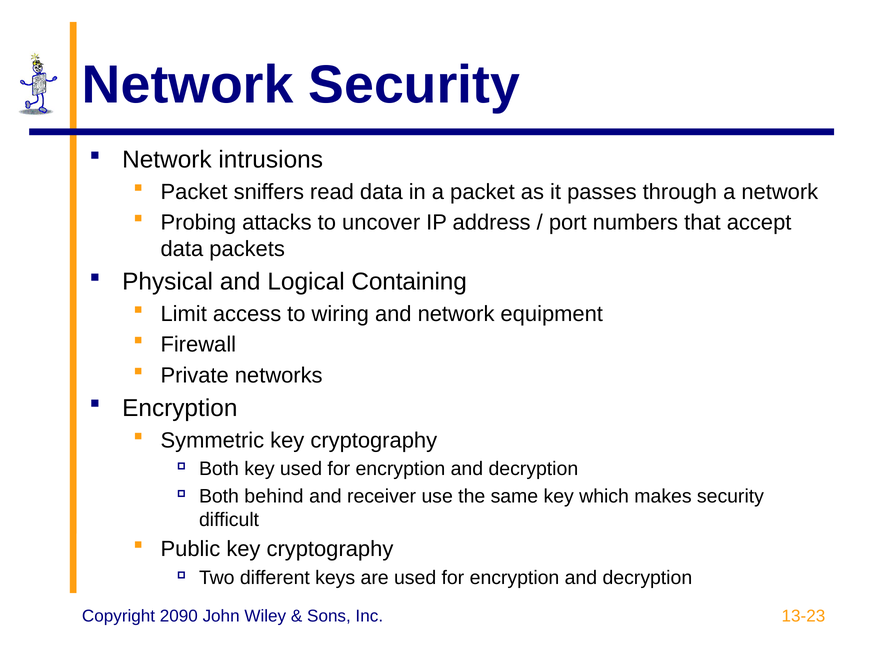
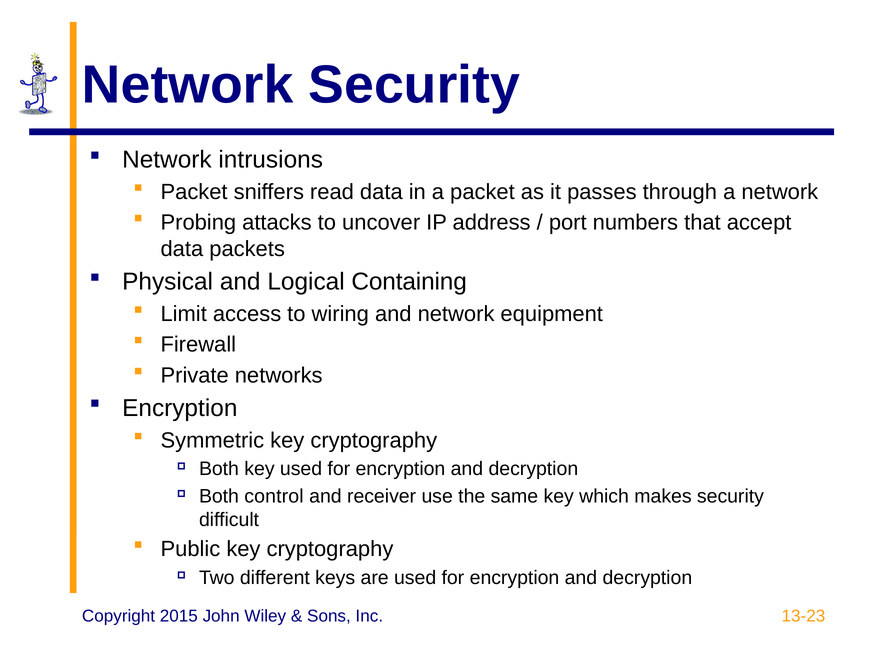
behind: behind -> control
2090: 2090 -> 2015
